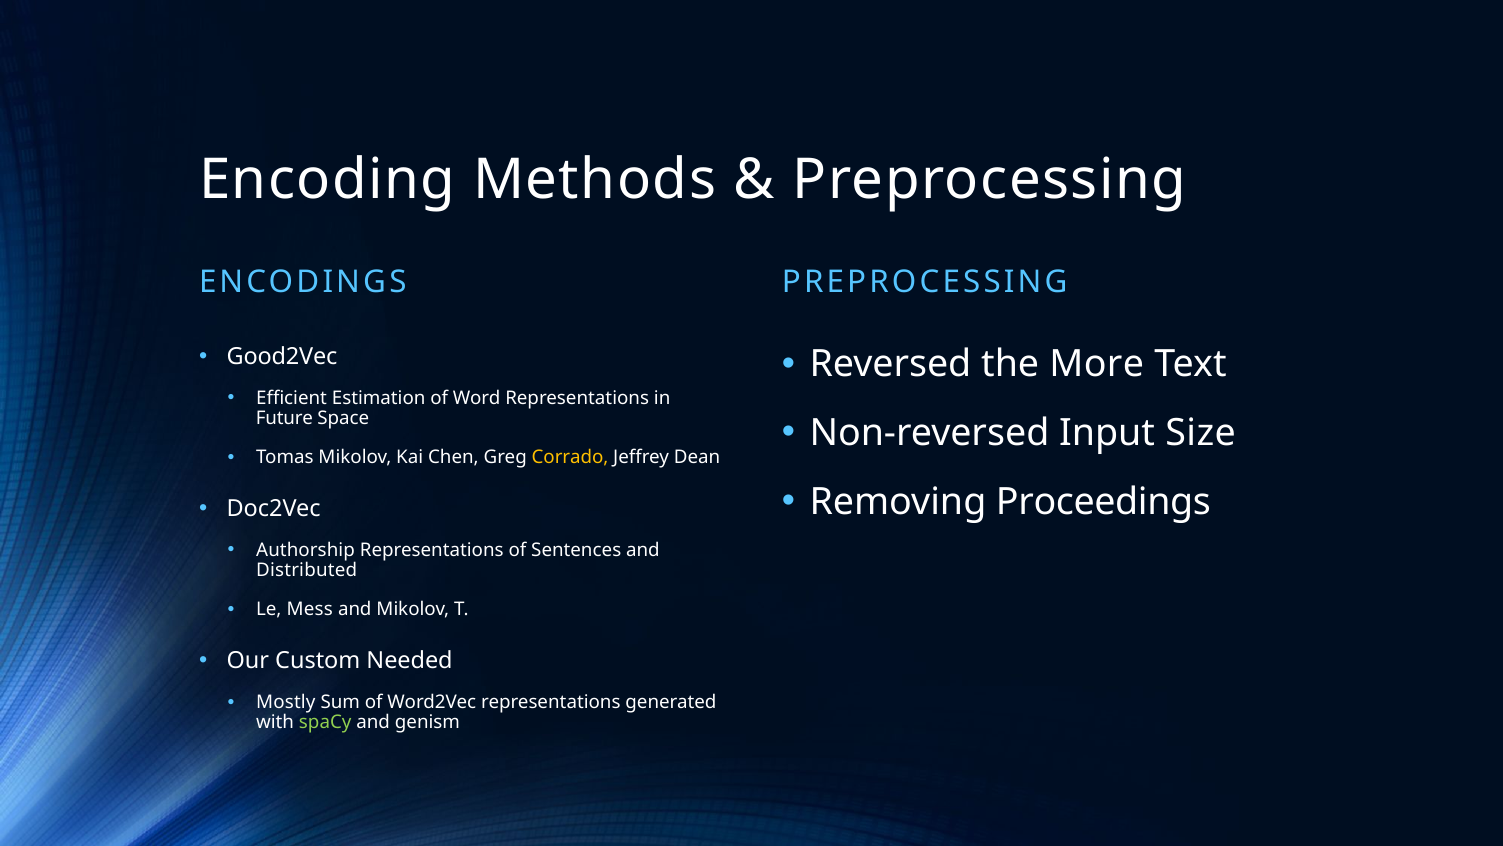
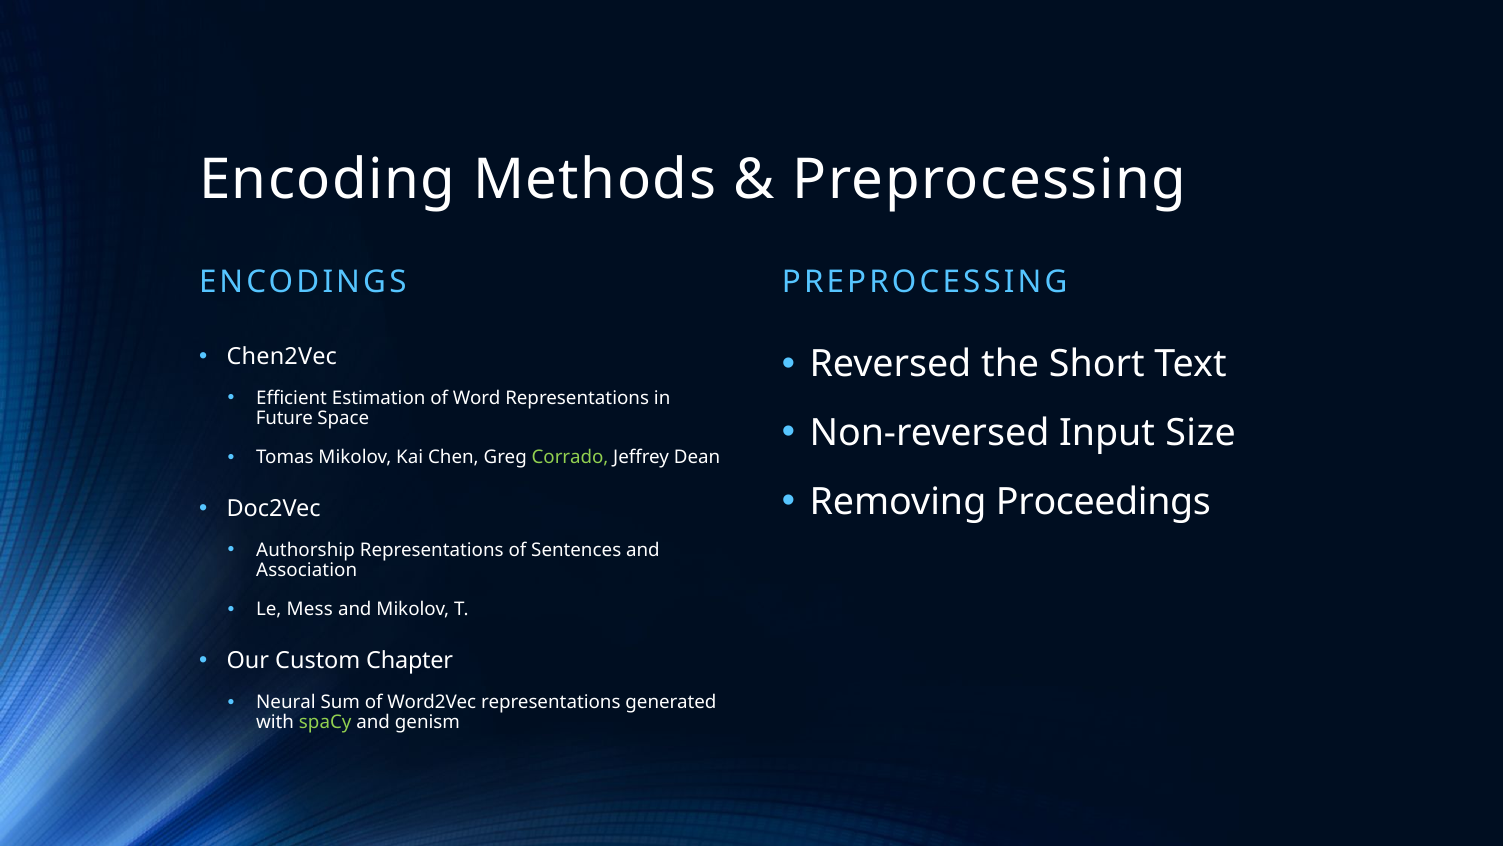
Good2Vec: Good2Vec -> Chen2Vec
More: More -> Short
Corrado colour: yellow -> light green
Distributed: Distributed -> Association
Needed: Needed -> Chapter
Mostly: Mostly -> Neural
